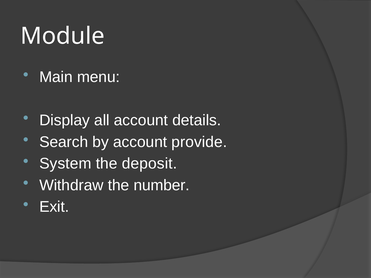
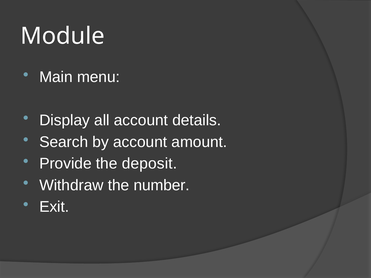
provide: provide -> amount
System: System -> Provide
